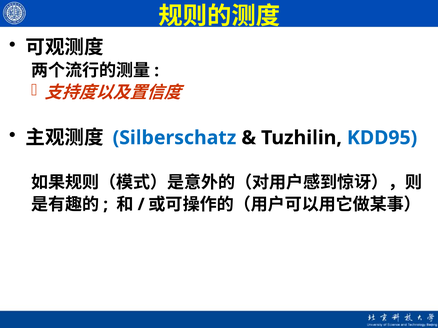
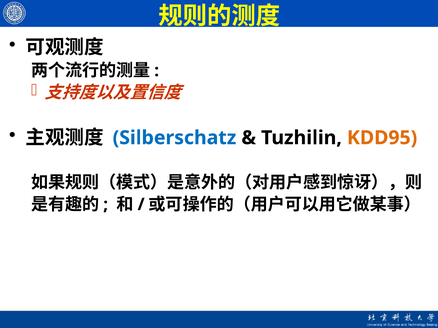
KDD95 colour: blue -> orange
